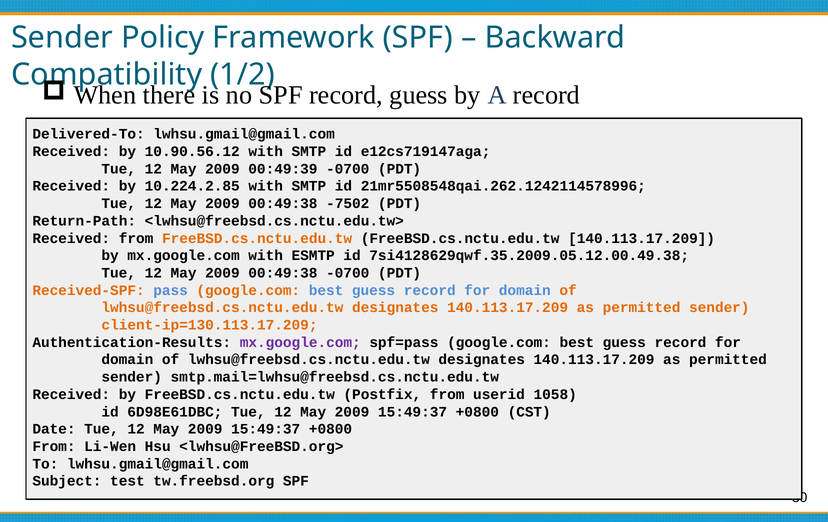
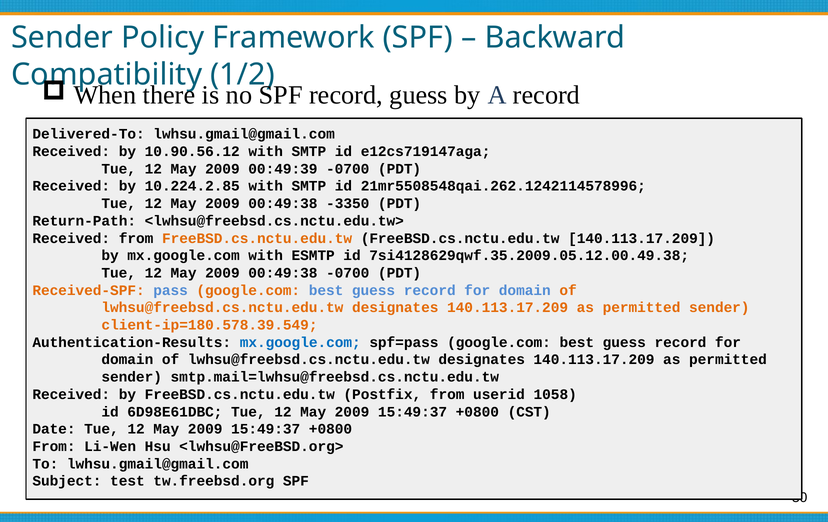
-7502: -7502 -> -3350
client-ip=130.113.17.209: client-ip=130.113.17.209 -> client-ip=180.578.39.549
mx.google.com at (300, 342) colour: purple -> blue
